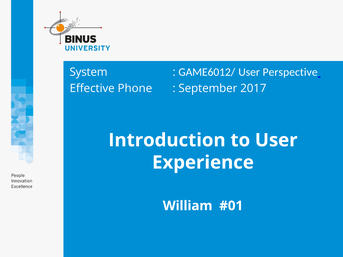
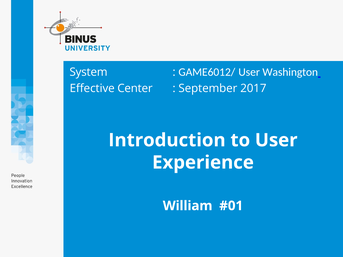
Perspective: Perspective -> Washington
Phone: Phone -> Center
